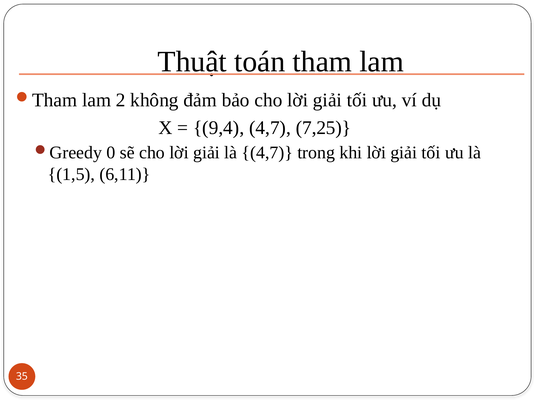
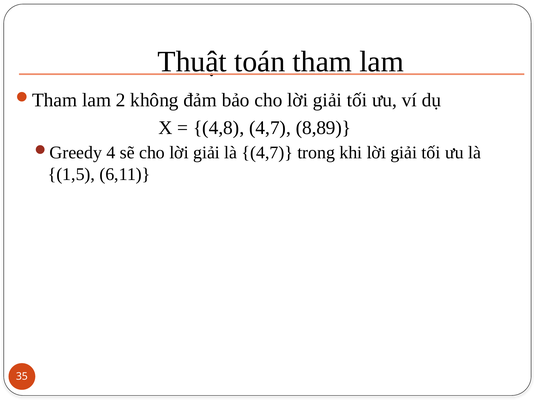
9,4: 9,4 -> 4,8
7,25: 7,25 -> 8,89
0: 0 -> 4
